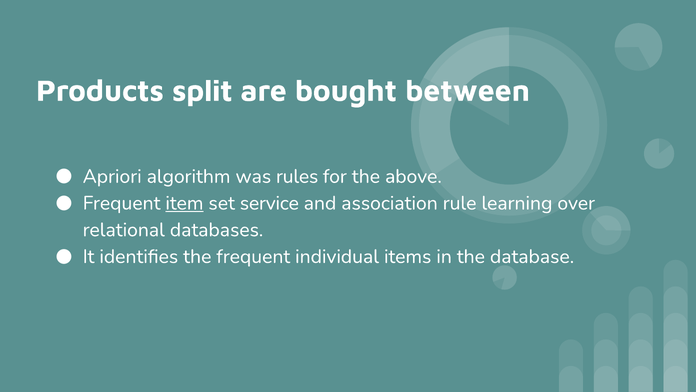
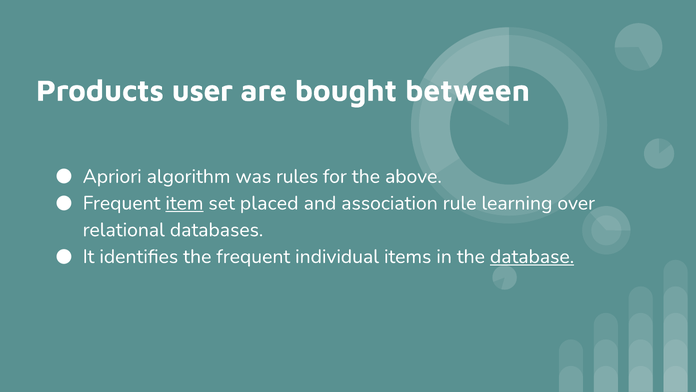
split: split -> user
service: service -> placed
database underline: none -> present
